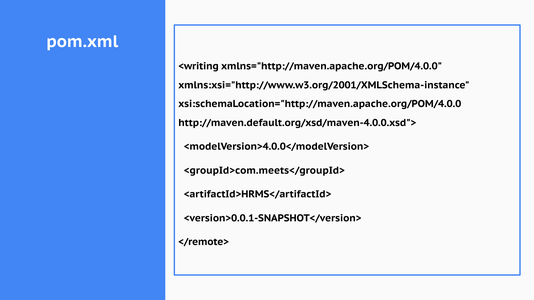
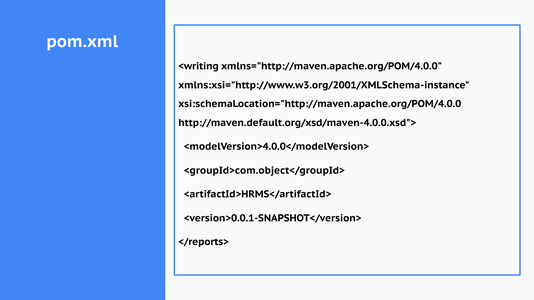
<groupId>com.meets</groupId>: <groupId>com.meets</groupId> -> <groupId>com.object</groupId>
</remote>: </remote> -> </reports>
